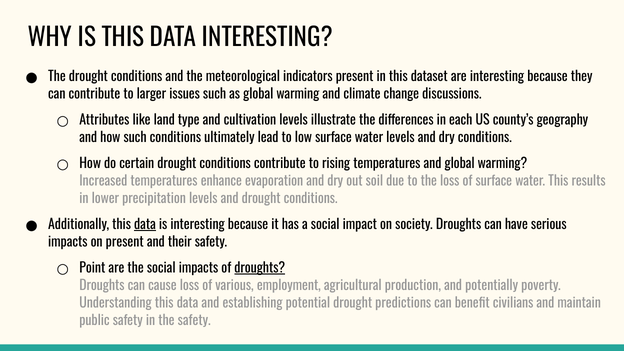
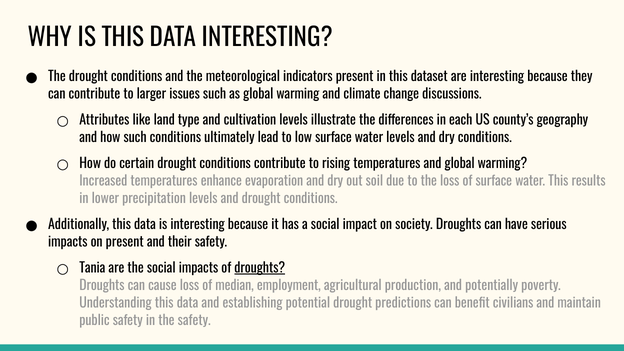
data at (145, 225) underline: present -> none
Point: Point -> Tania
various: various -> median
